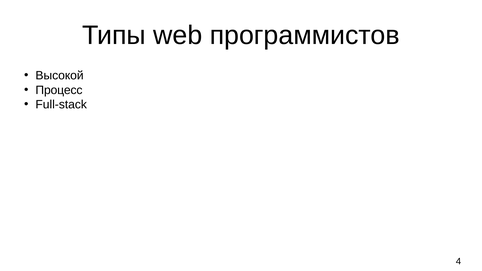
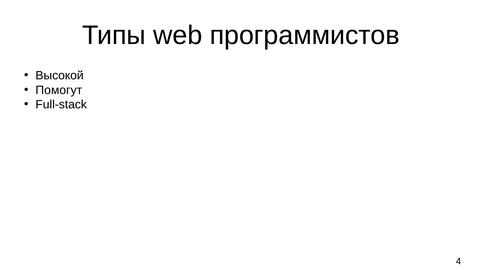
Процесс: Процесс -> Помогут
